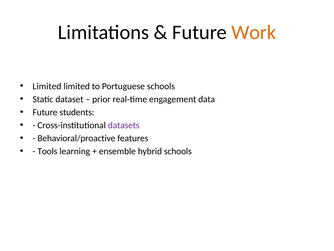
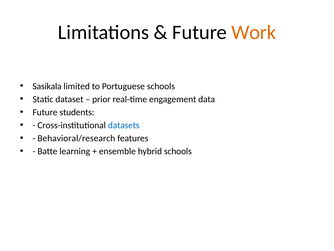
Limited at (47, 86): Limited -> Sasikala
datasets colour: purple -> blue
Behavioral/proactive: Behavioral/proactive -> Behavioral/research
Tools: Tools -> Batte
